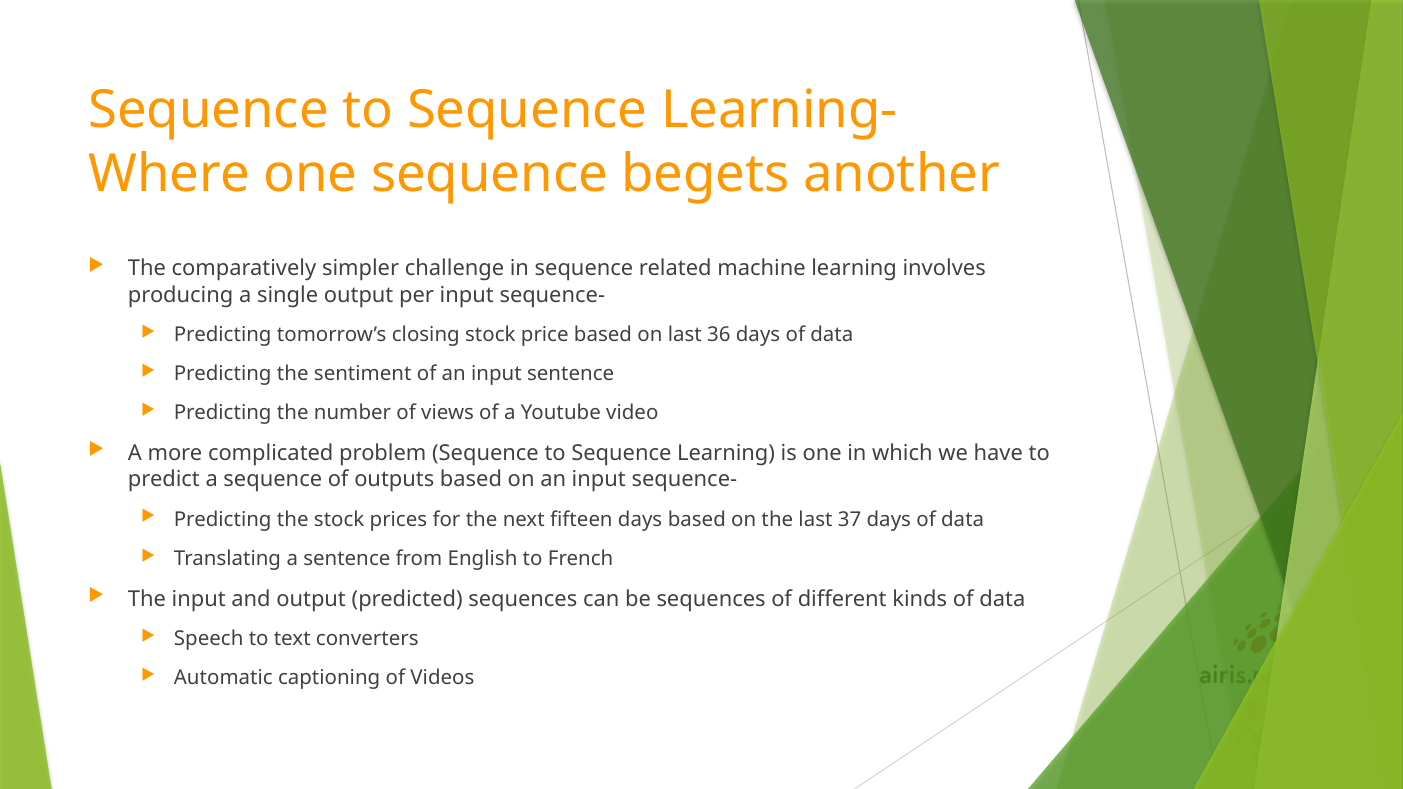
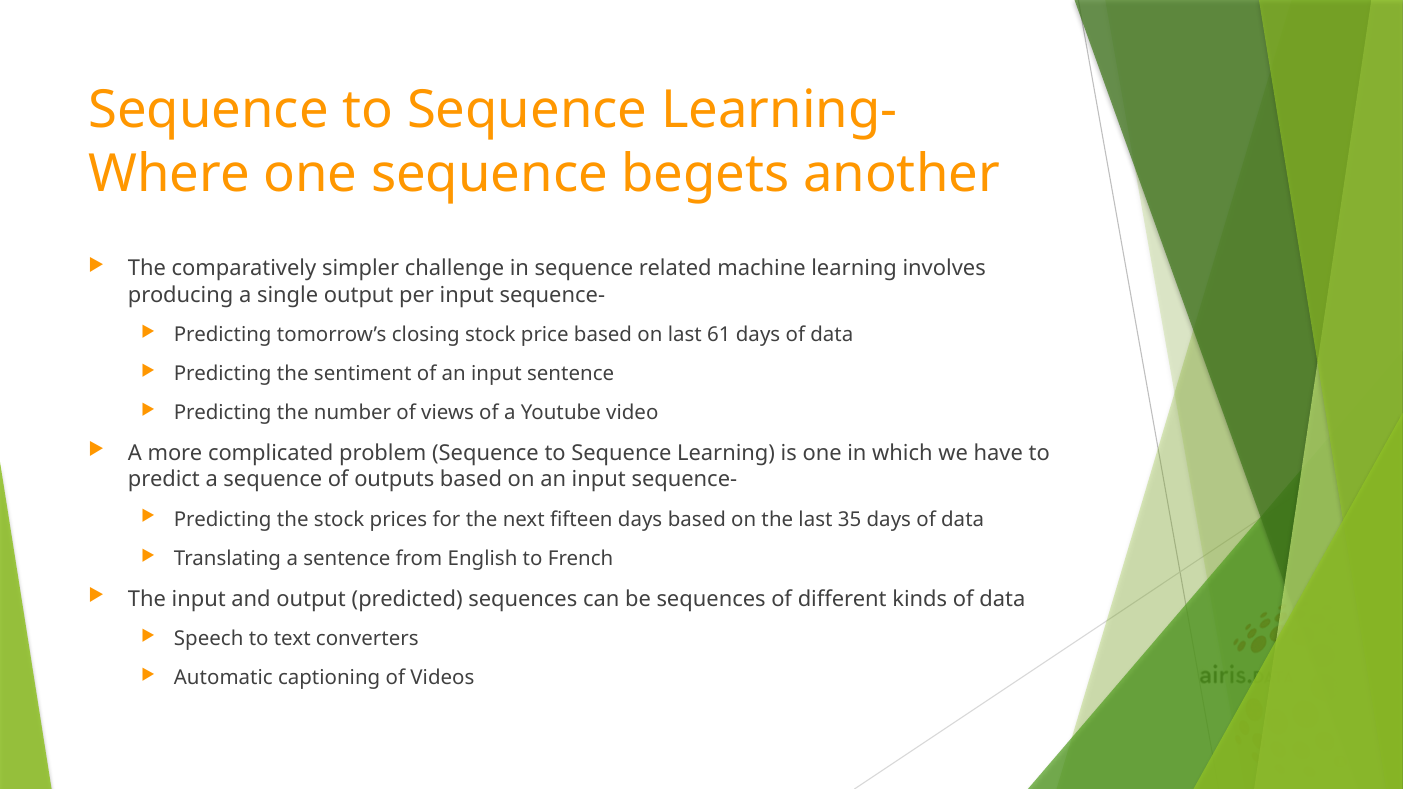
36: 36 -> 61
37: 37 -> 35
